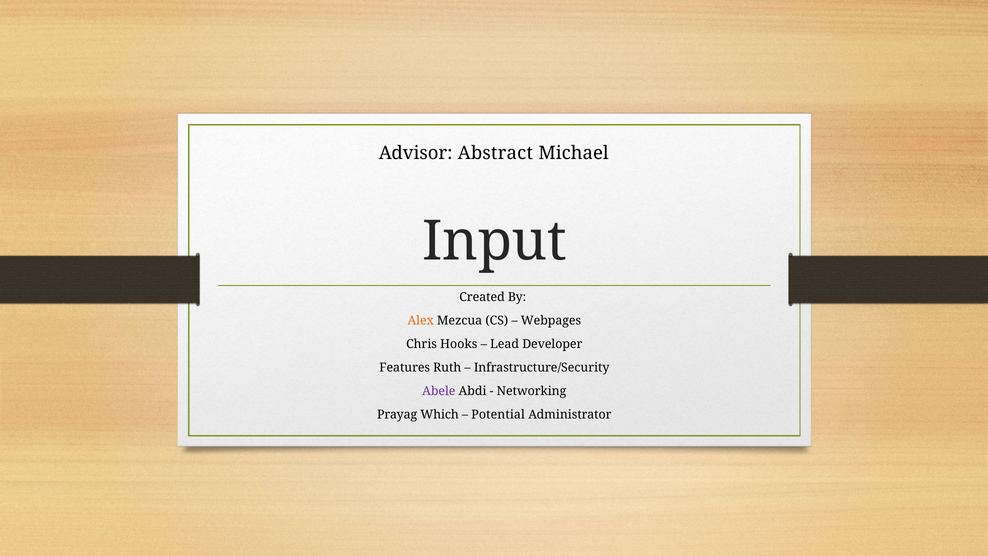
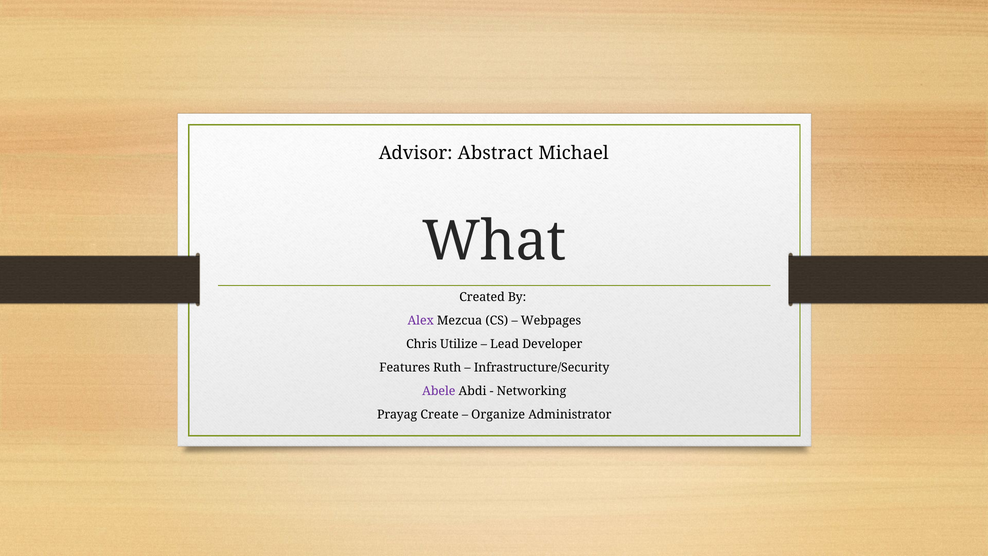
Input: Input -> What
Alex colour: orange -> purple
Hooks: Hooks -> Utilize
Which: Which -> Create
Potential: Potential -> Organize
